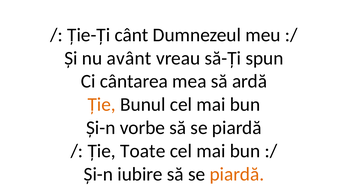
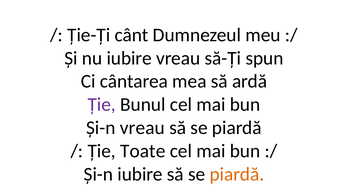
nu avânt: avânt -> iubire
Ție at (102, 104) colour: orange -> purple
Și-n vorbe: vorbe -> vreau
